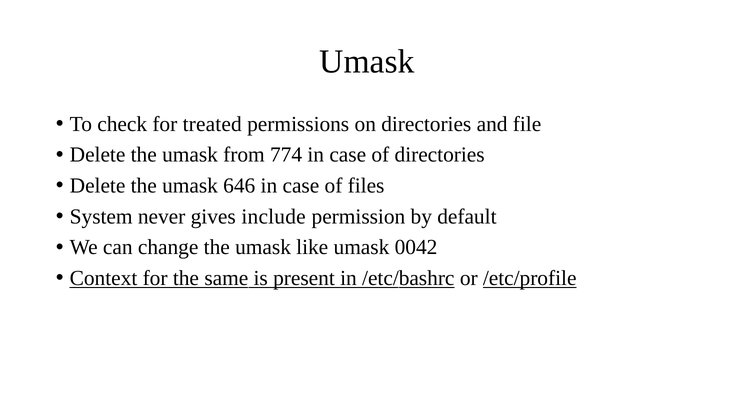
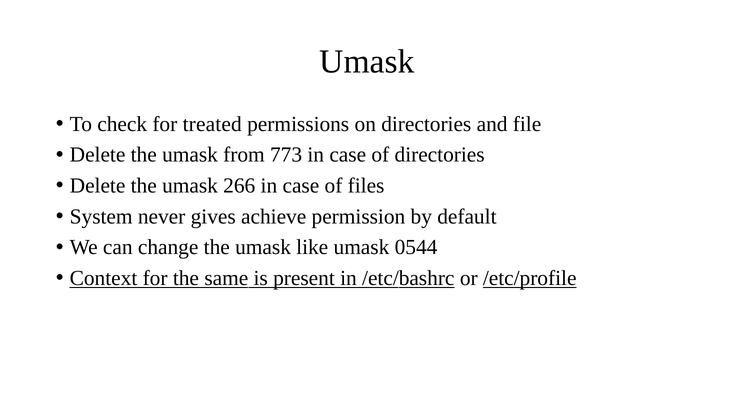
774: 774 -> 773
646: 646 -> 266
include: include -> achieve
0042: 0042 -> 0544
